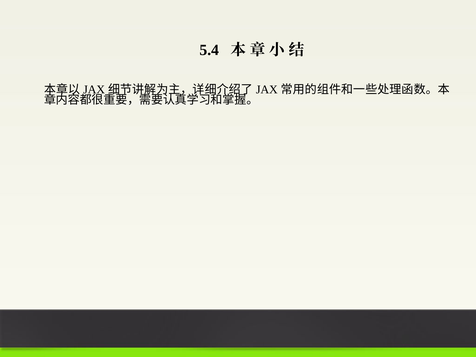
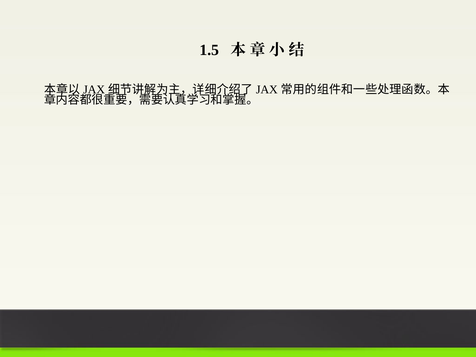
5.4: 5.4 -> 1.5
